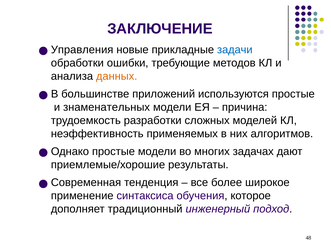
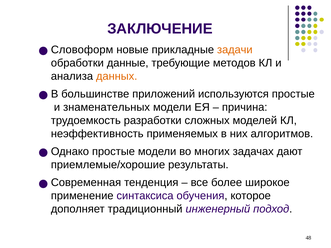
Управления: Управления -> Словоформ
задачи colour: blue -> orange
ошибки: ошибки -> данные
